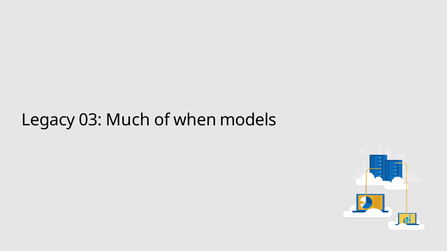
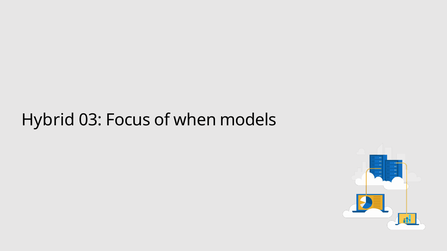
Legacy: Legacy -> Hybrid
Much: Much -> Focus
